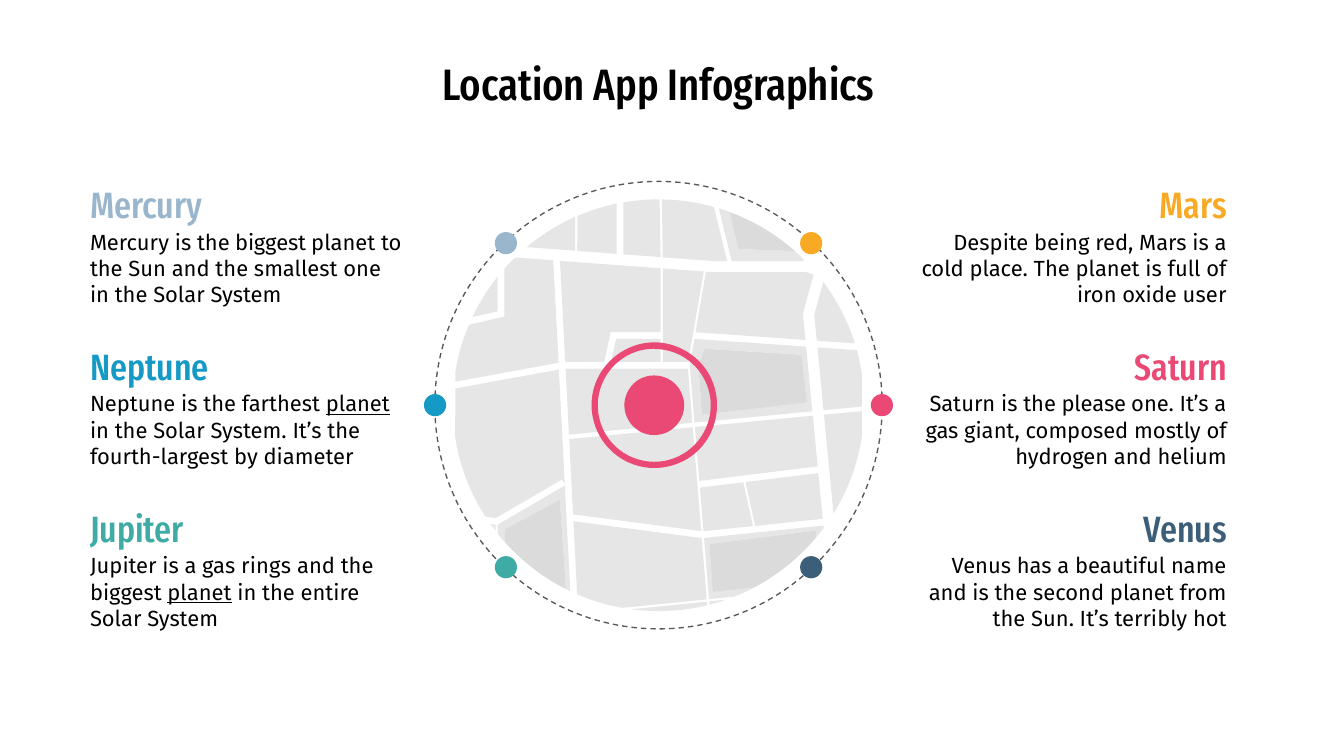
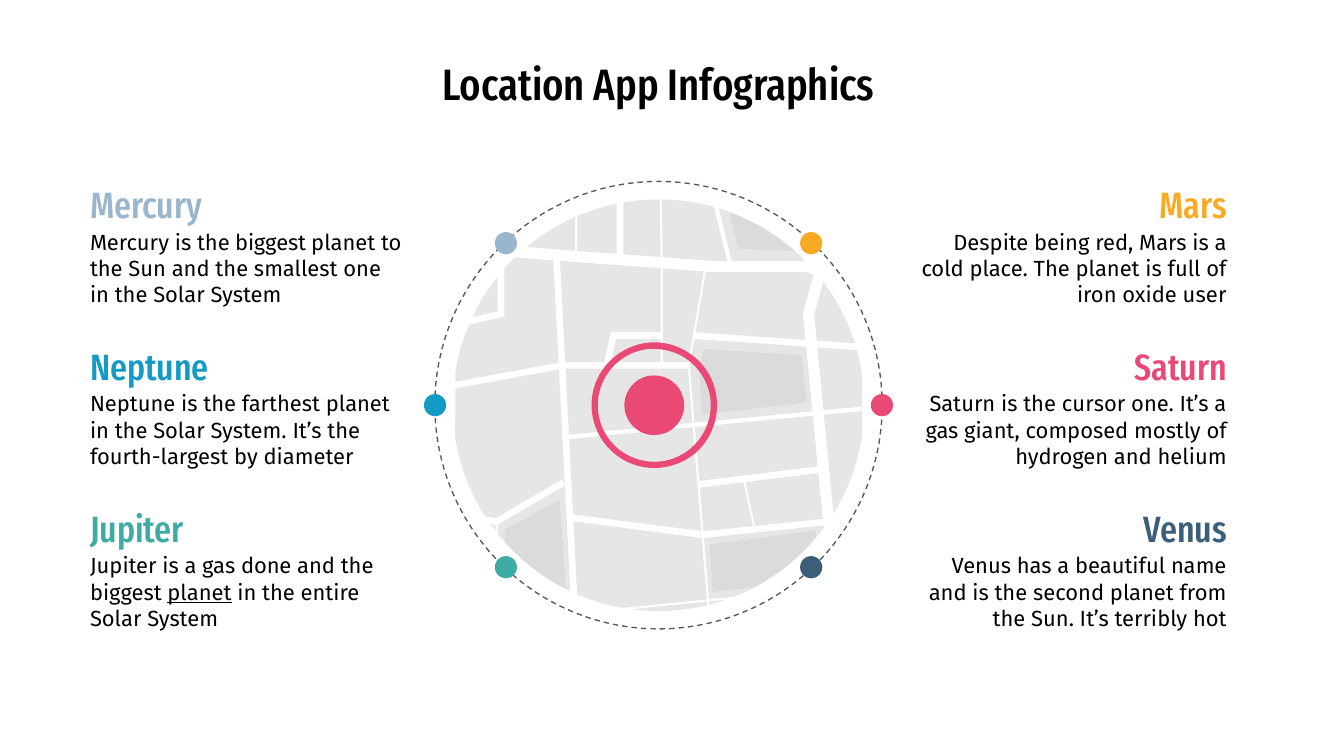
planet at (358, 405) underline: present -> none
please: please -> cursor
rings: rings -> done
